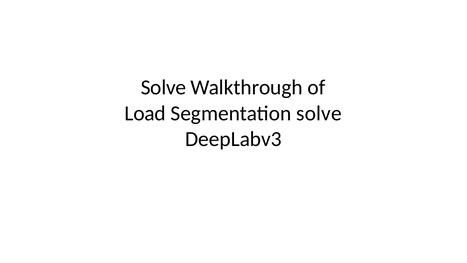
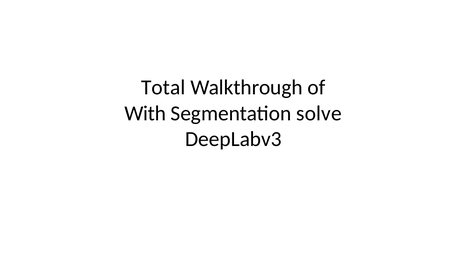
Solve at (163, 87): Solve -> Total
Load: Load -> With
